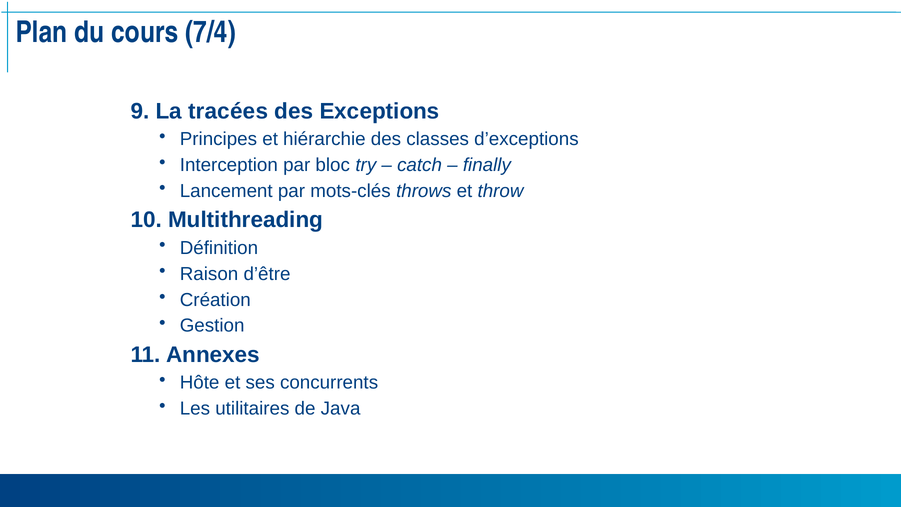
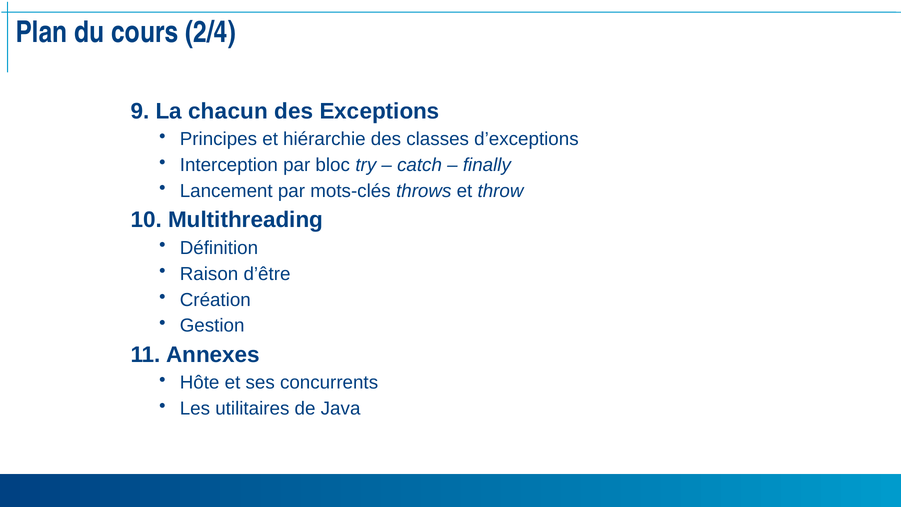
7/4: 7/4 -> 2/4
tracées: tracées -> chacun
